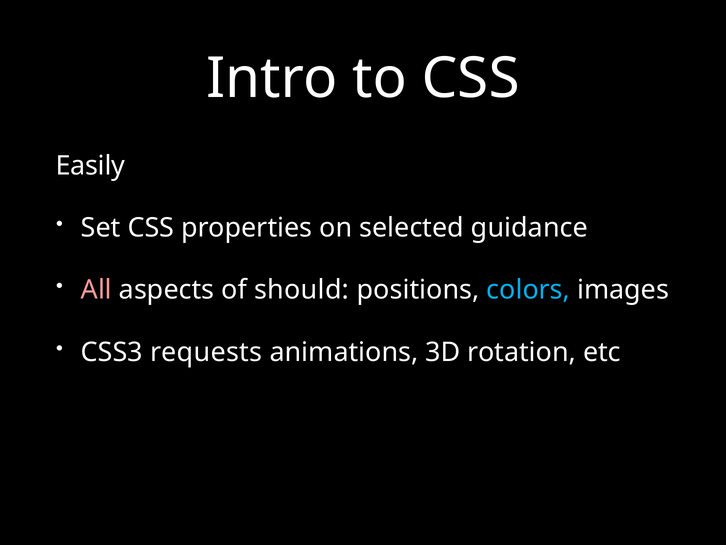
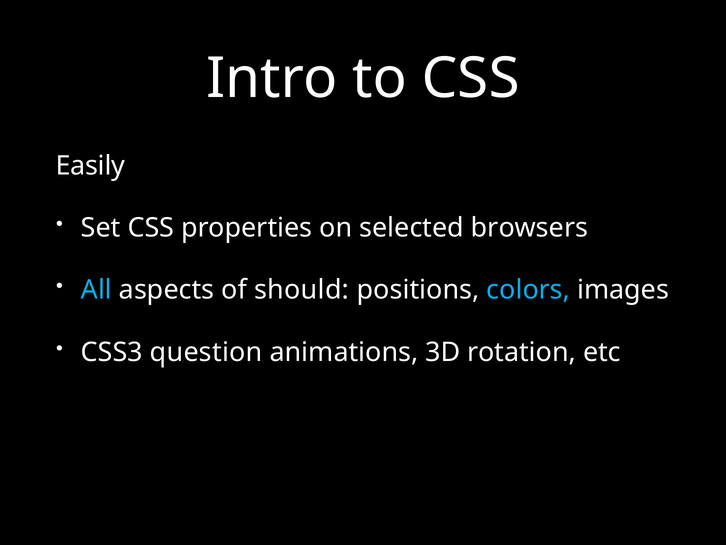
guidance: guidance -> browsers
All colour: pink -> light blue
requests: requests -> question
